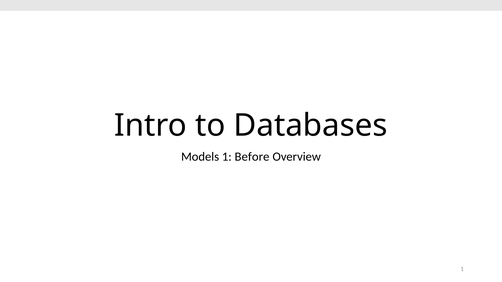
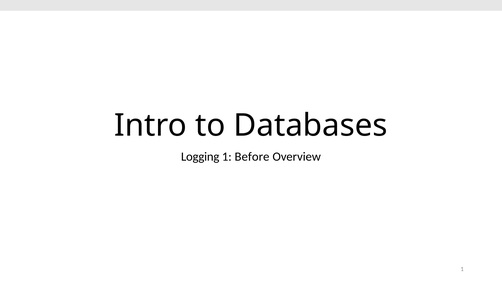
Models: Models -> Logging
